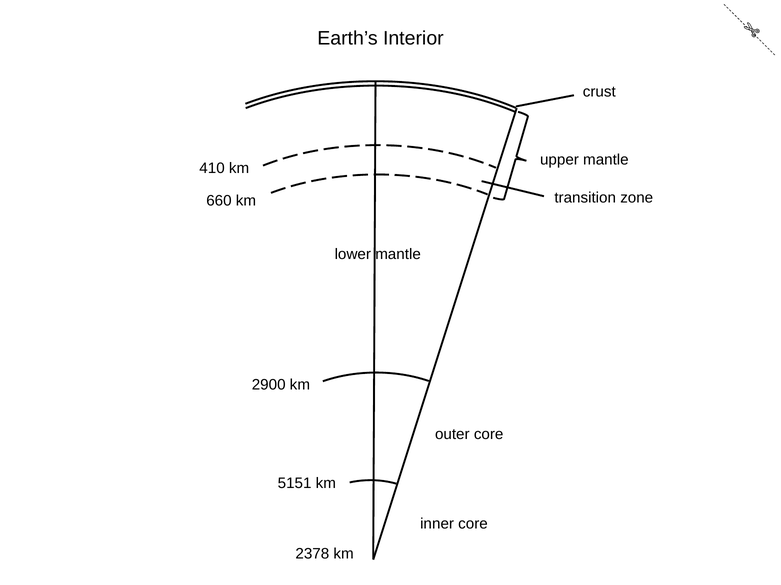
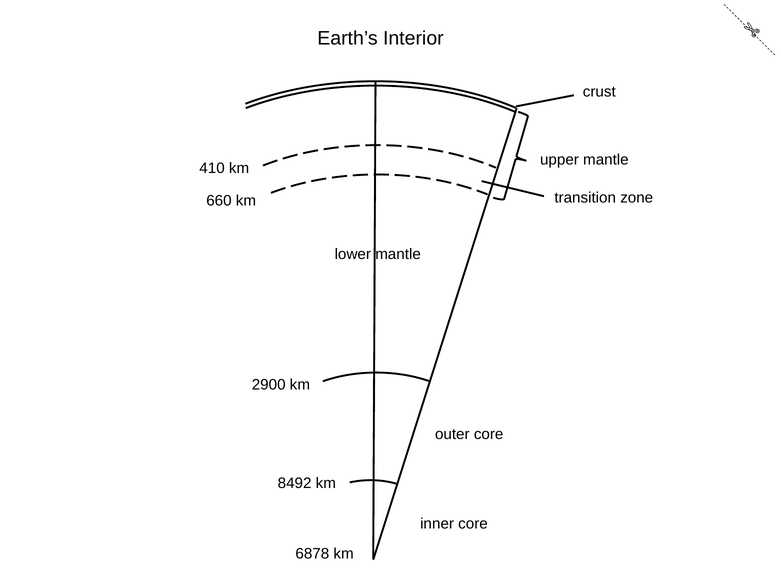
5151: 5151 -> 8492
2378: 2378 -> 6878
